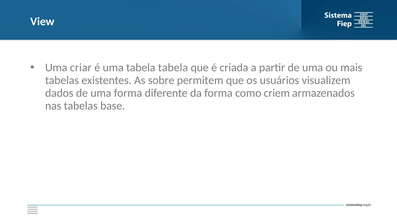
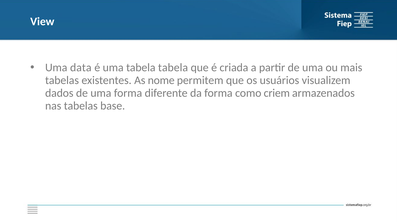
criar: criar -> data
sobre: sobre -> nome
